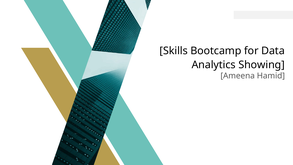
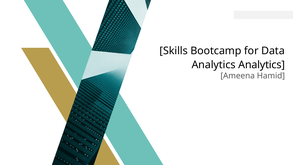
Analytics Showing: Showing -> Analytics
